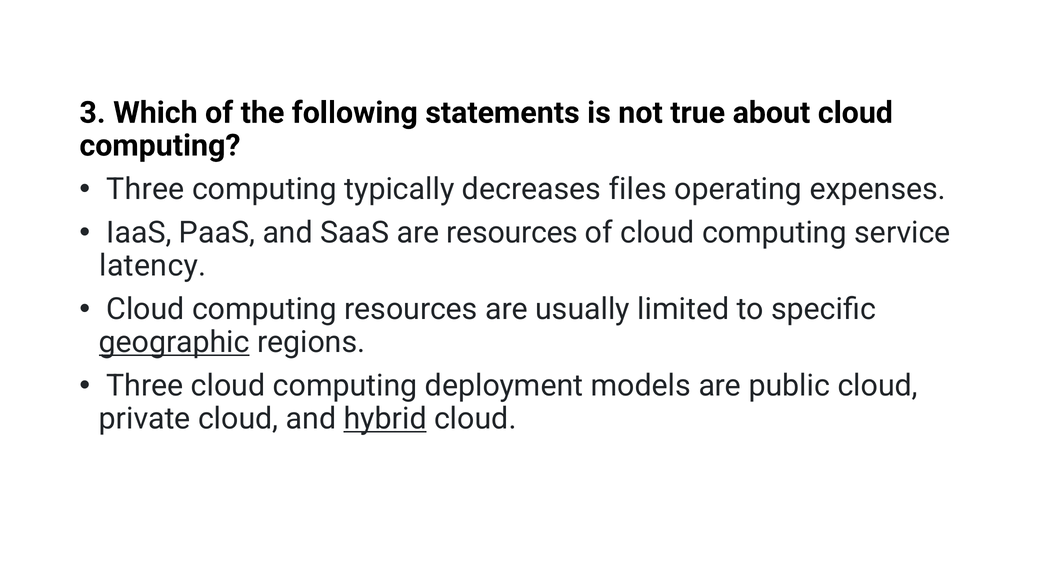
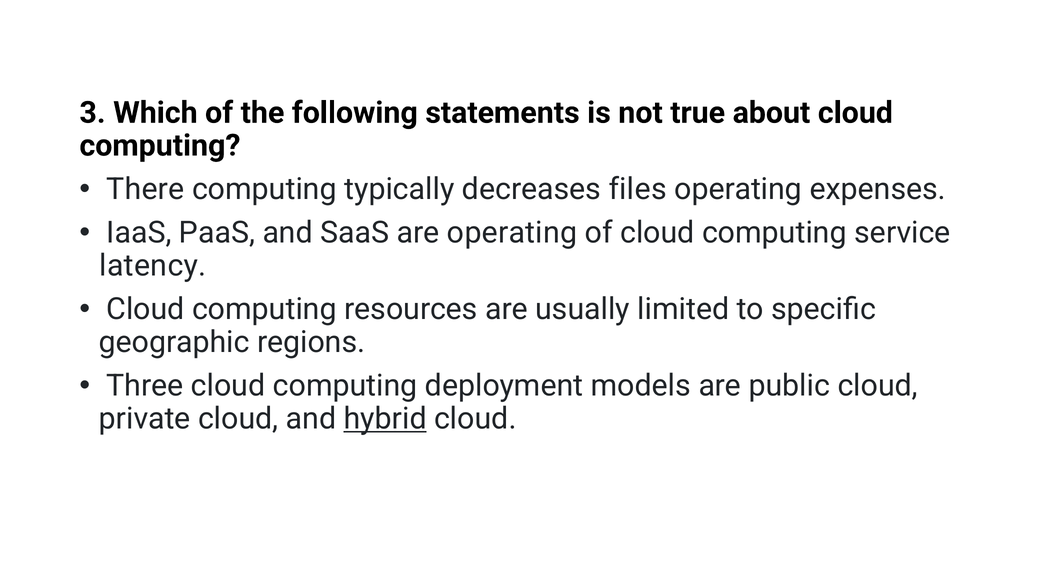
Three at (145, 189): Three -> There
are resources: resources -> operating
geographic underline: present -> none
